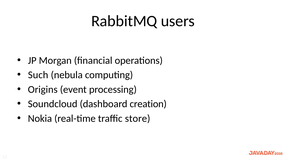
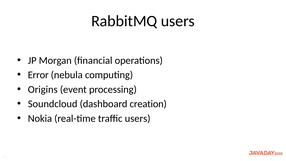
Such: Such -> Error
traffic store: store -> users
